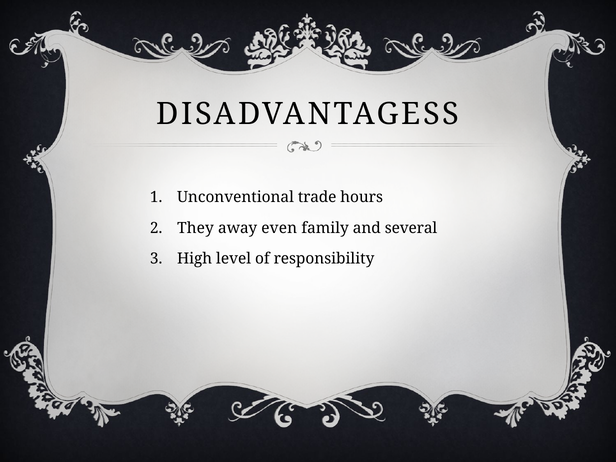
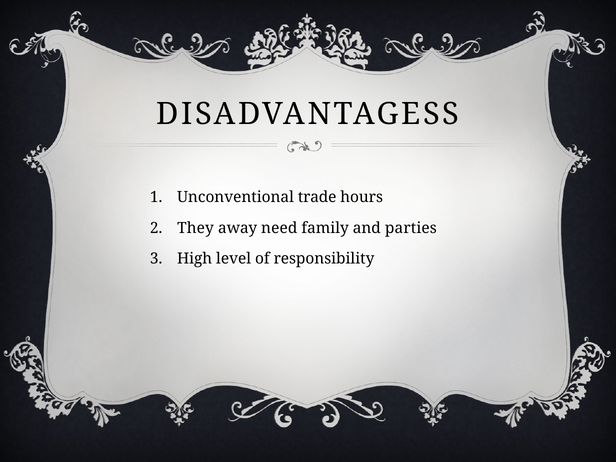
even: even -> need
several: several -> parties
